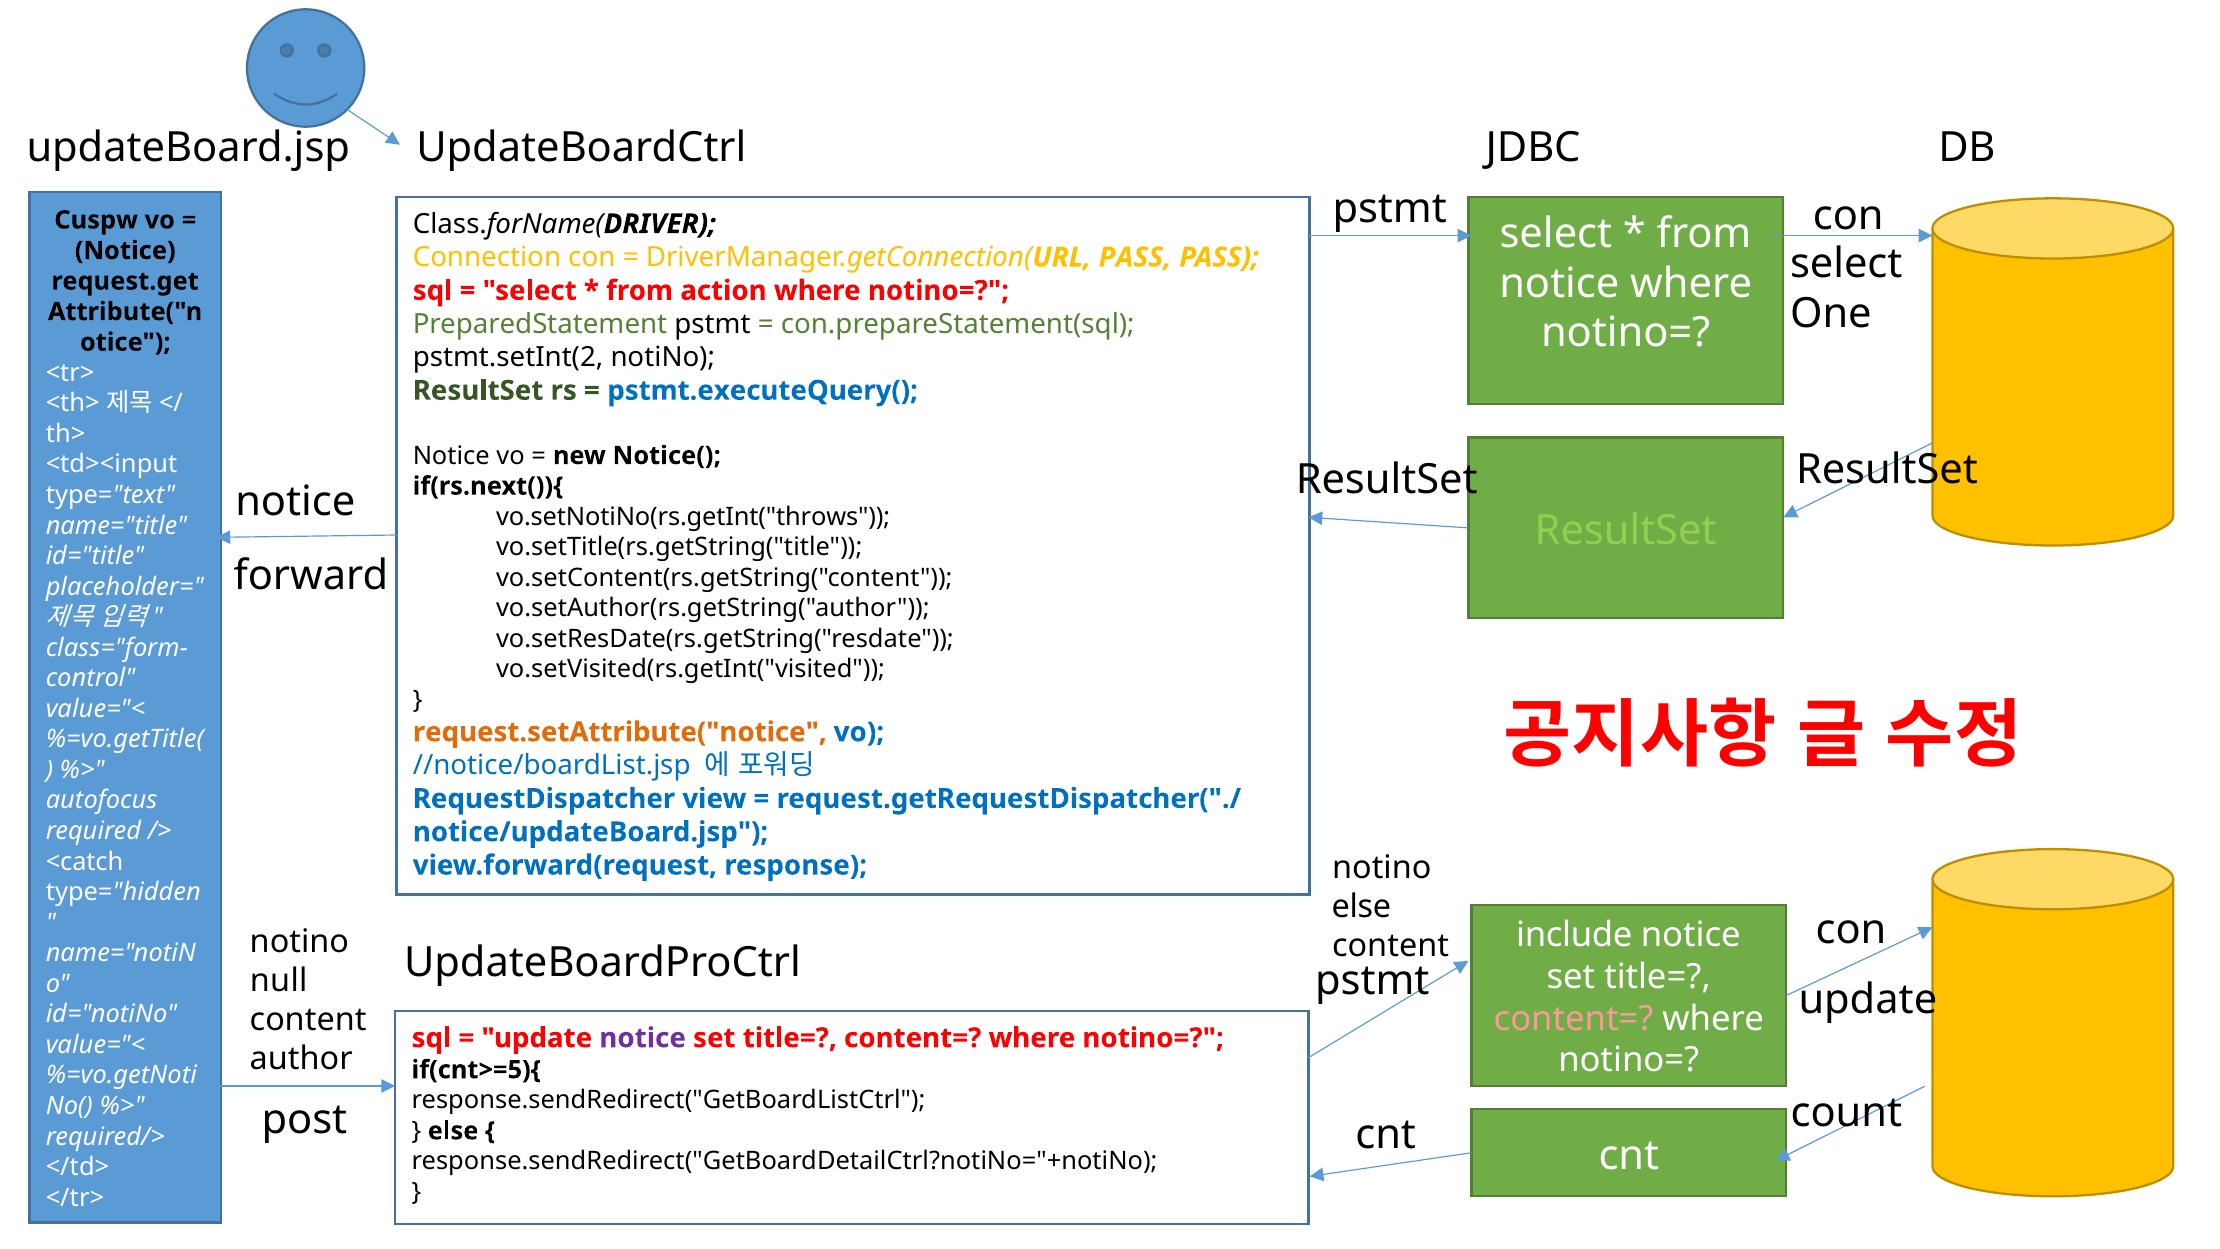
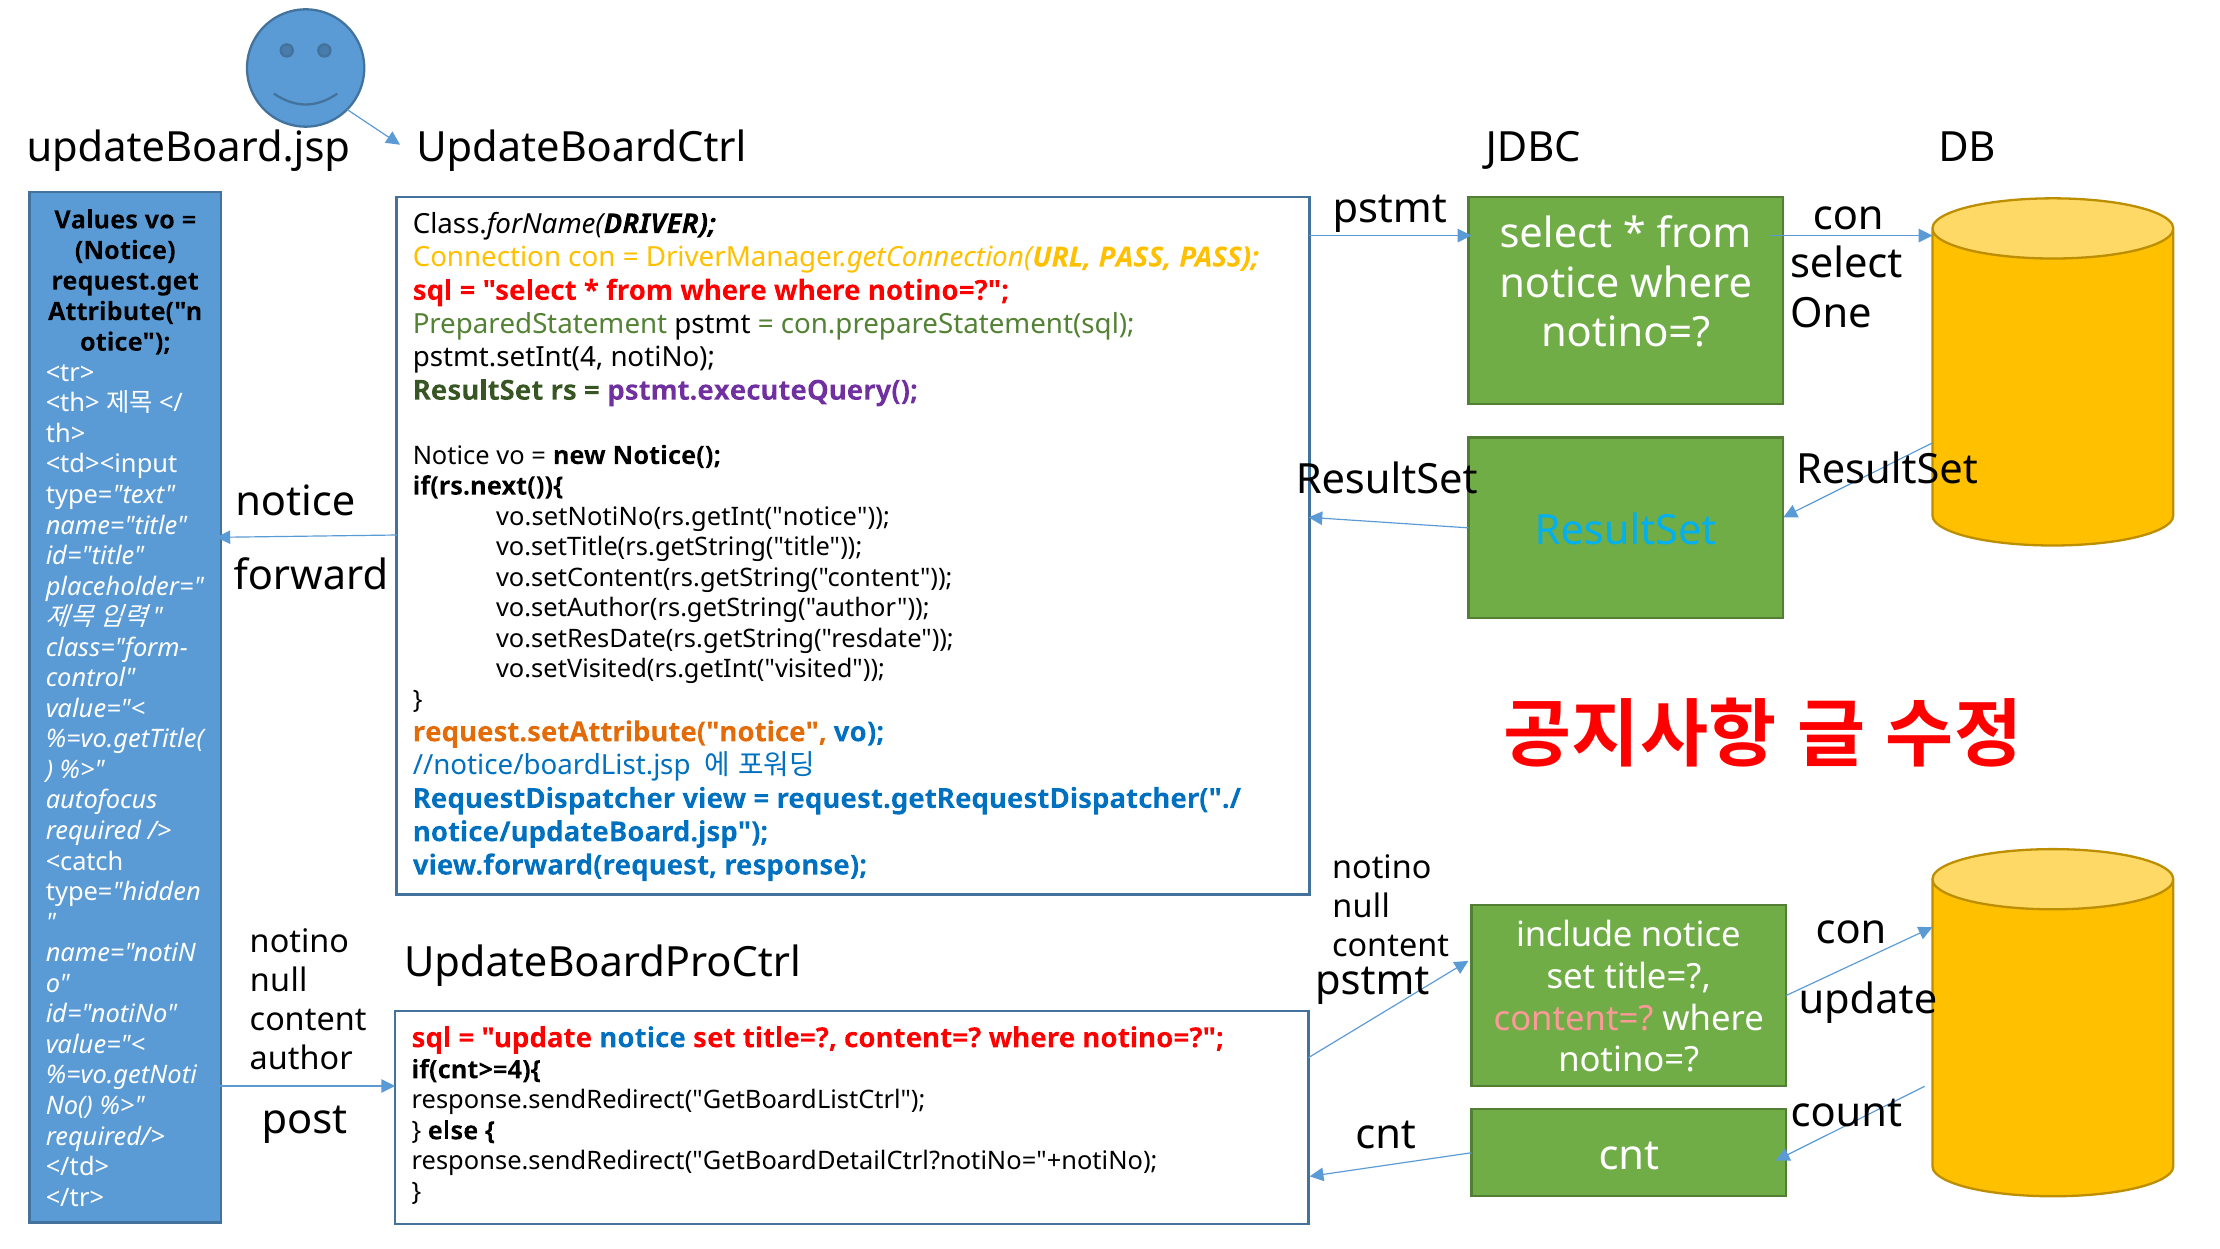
Cuspw: Cuspw -> Values
from action: action -> where
pstmt.setInt(2: pstmt.setInt(2 -> pstmt.setInt(4
pstmt.executeQuery( colour: blue -> purple
vo.setNotiNo(rs.getInt("throws: vo.setNotiNo(rs.getInt("throws -> vo.setNotiNo(rs.getInt("notice
ResultSet at (1626, 531) colour: light green -> light blue
else at (1361, 906): else -> null
notice at (643, 1038) colour: purple -> blue
if(cnt>=5){: if(cnt>=5){ -> if(cnt>=4){
